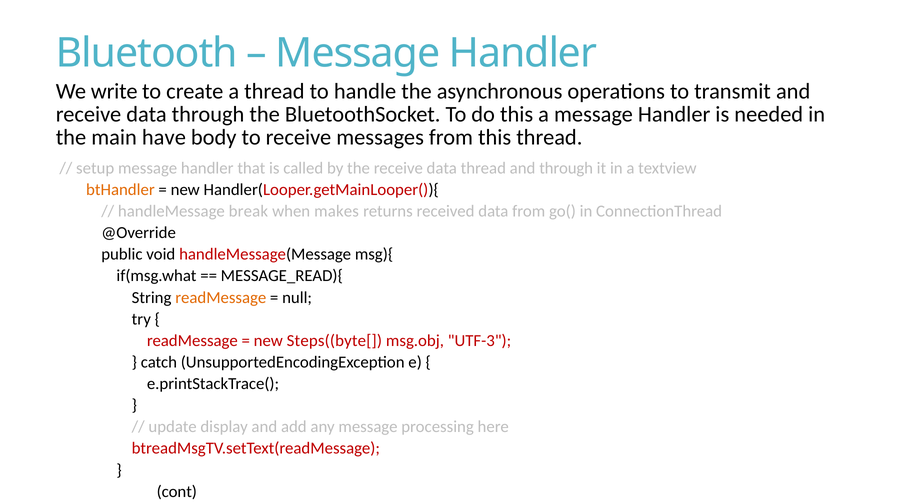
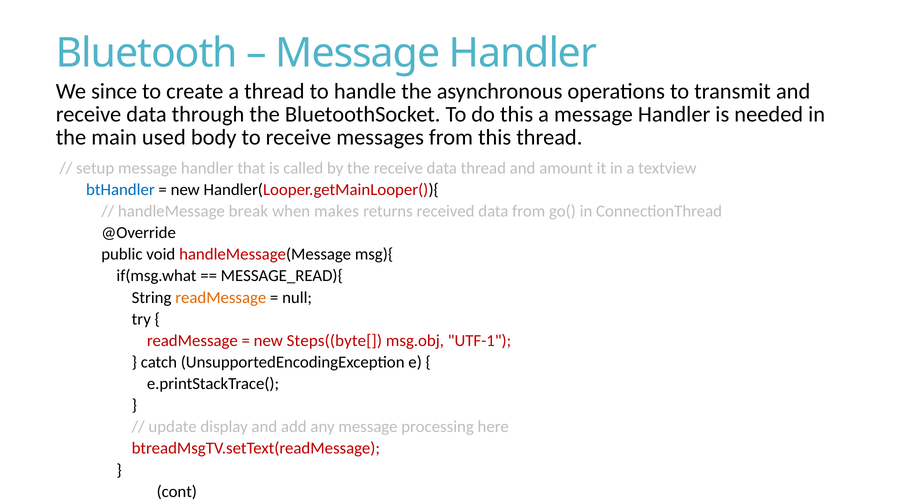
write: write -> since
have: have -> used
and through: through -> amount
btHandler colour: orange -> blue
UTF-3: UTF-3 -> UTF-1
